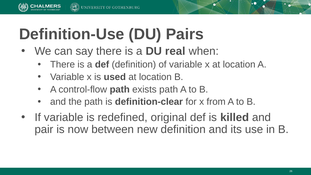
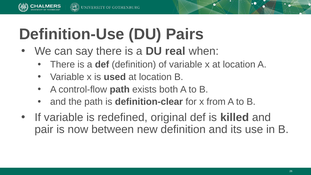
exists path: path -> both
